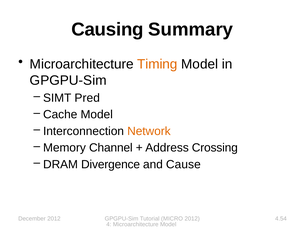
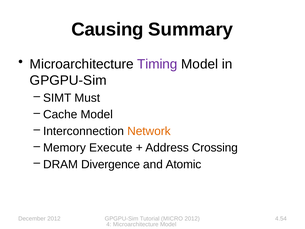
Timing colour: orange -> purple
Pred: Pred -> Must
Channel: Channel -> Execute
Cause: Cause -> Atomic
